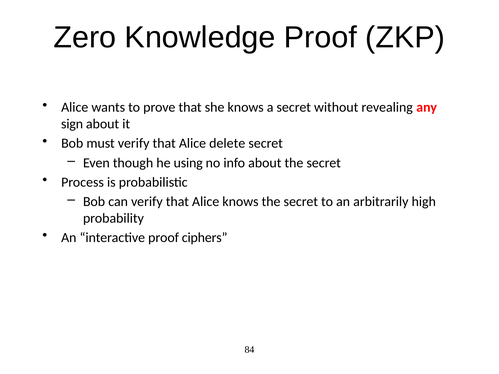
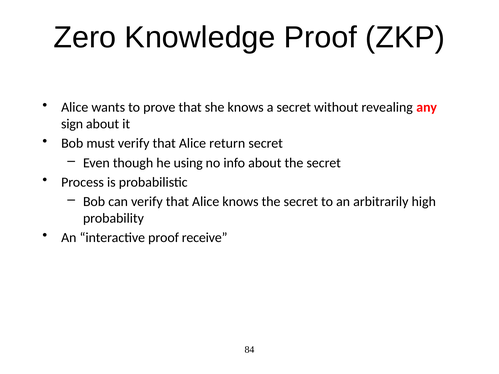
delete: delete -> return
ciphers: ciphers -> receive
